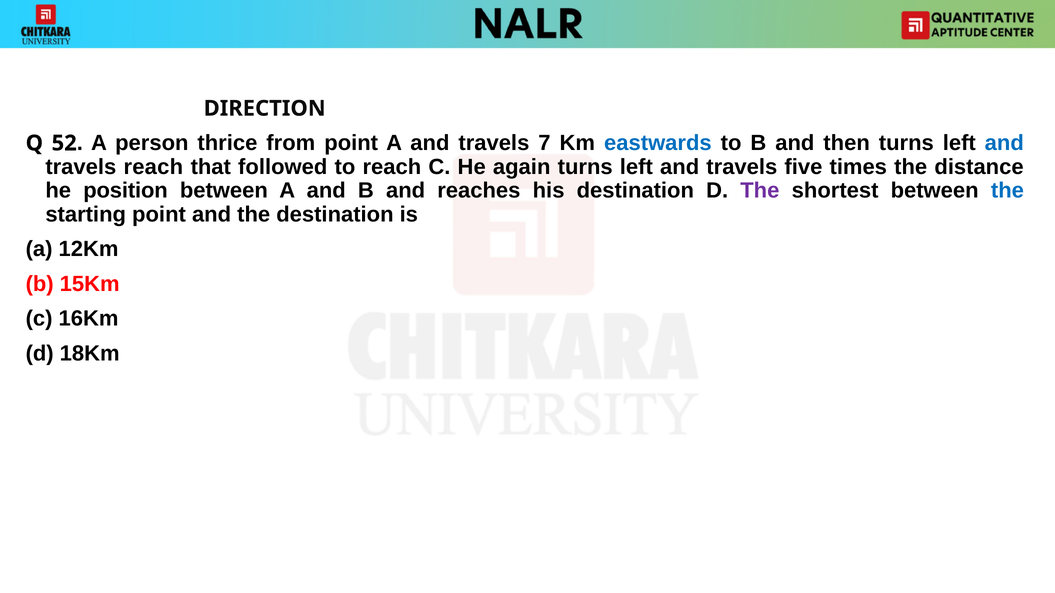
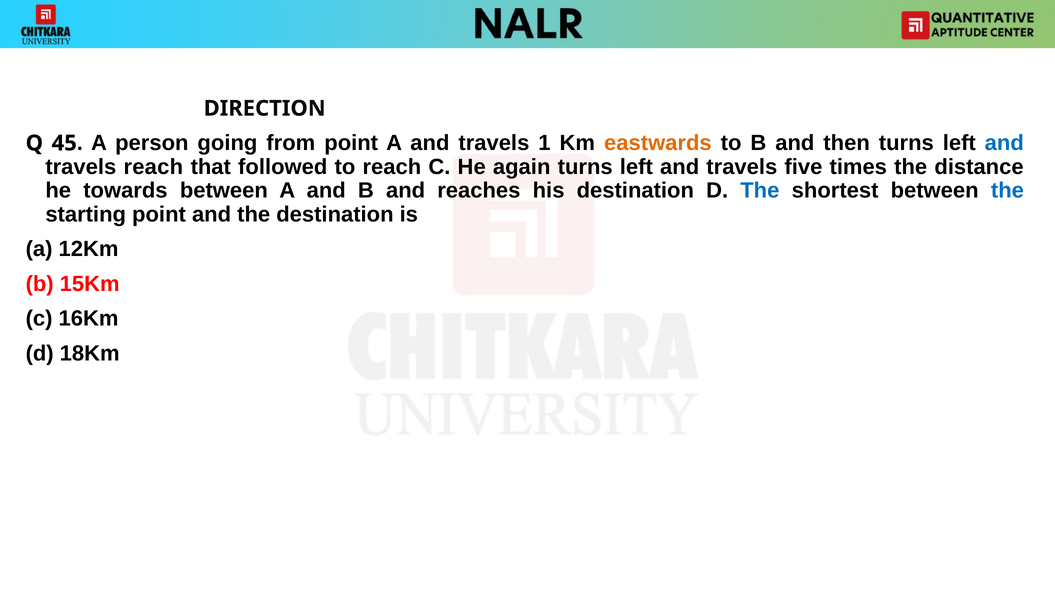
52: 52 -> 45
thrice: thrice -> going
7: 7 -> 1
eastwards colour: blue -> orange
position: position -> towards
The at (760, 191) colour: purple -> blue
